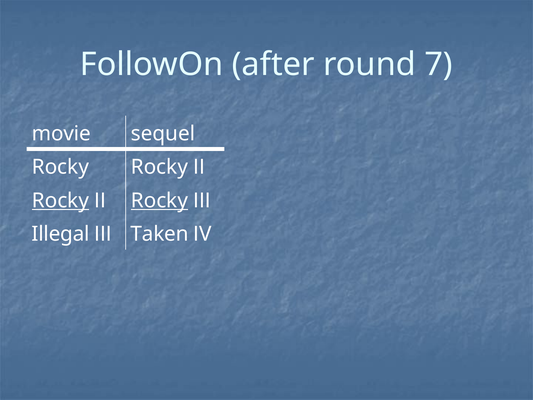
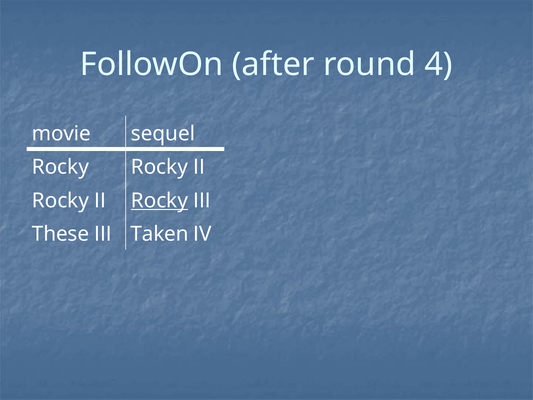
7: 7 -> 4
Rocky at (60, 200) underline: present -> none
Illegal: Illegal -> These
